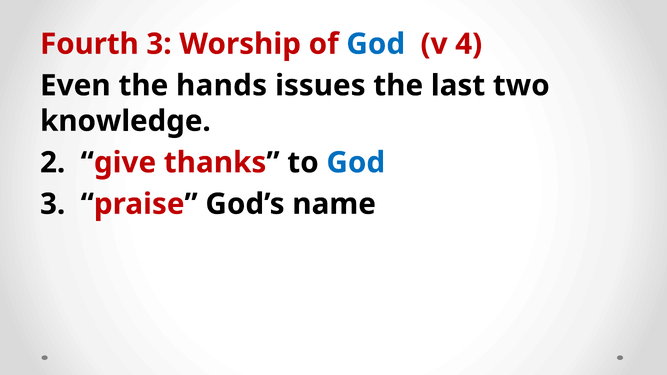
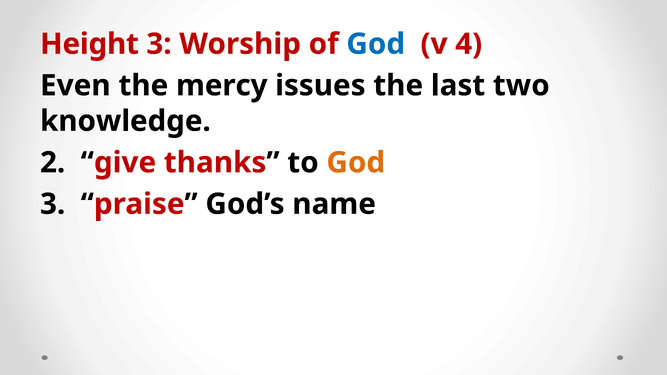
Fourth: Fourth -> Height
hands: hands -> mercy
God at (356, 163) colour: blue -> orange
